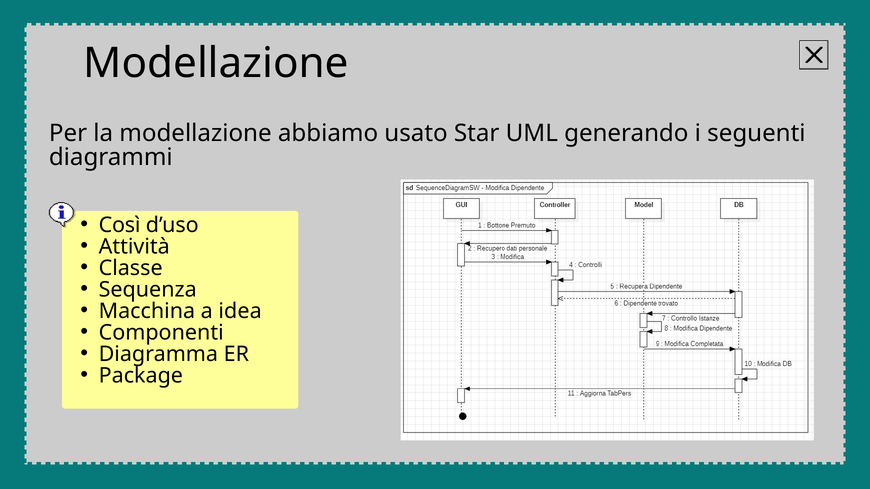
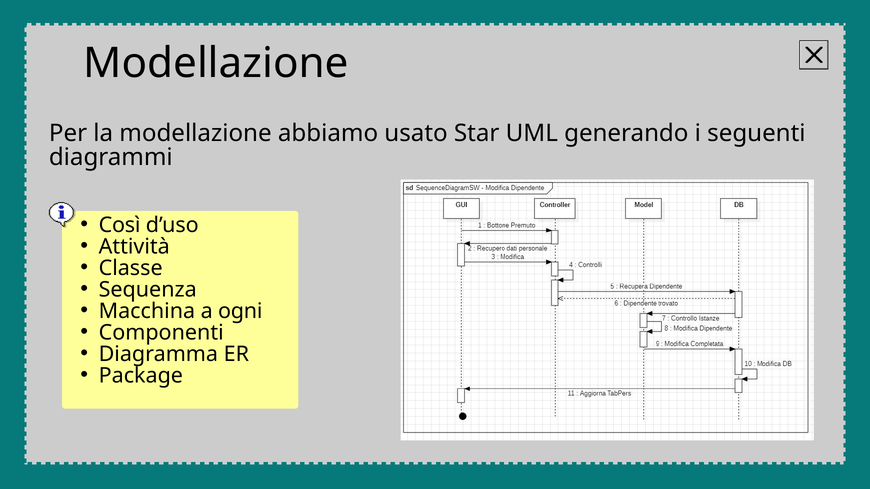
idea: idea -> ogni
